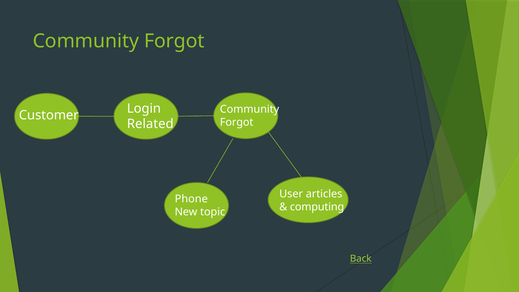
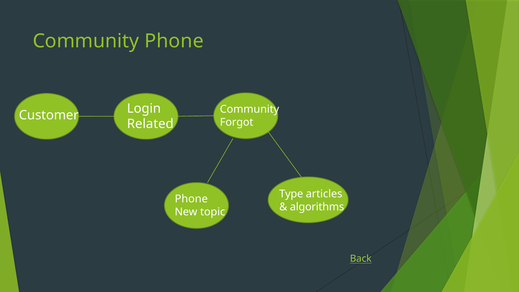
Forgot at (174, 41): Forgot -> Phone
User: User -> Type
computing: computing -> algorithms
